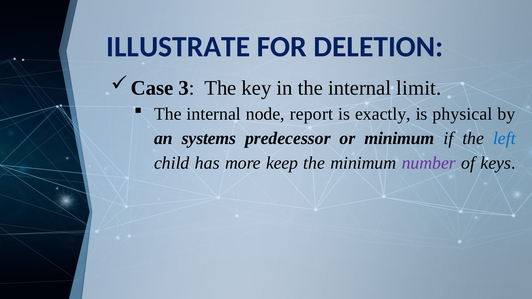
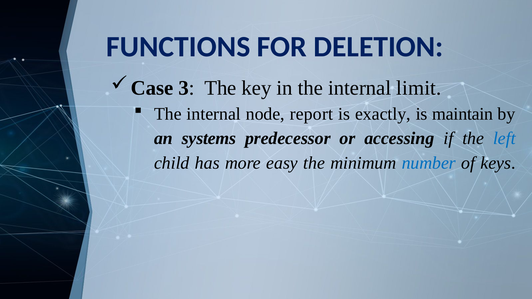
ILLUSTRATE: ILLUSTRATE -> FUNCTIONS
physical: physical -> maintain
or minimum: minimum -> accessing
keep: keep -> easy
number colour: purple -> blue
